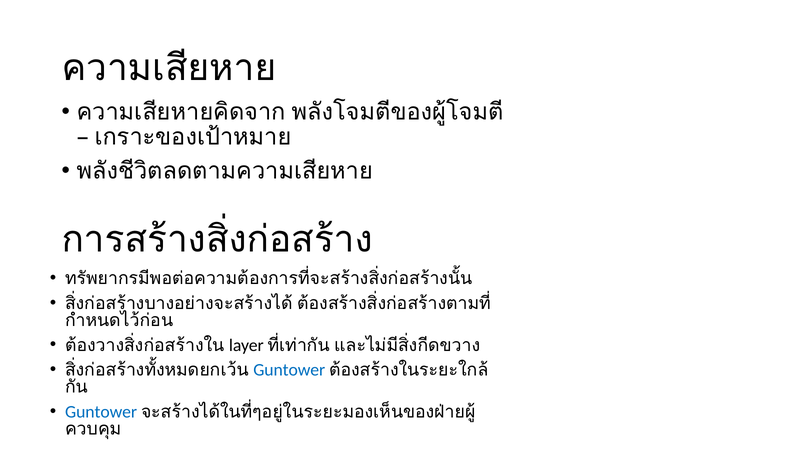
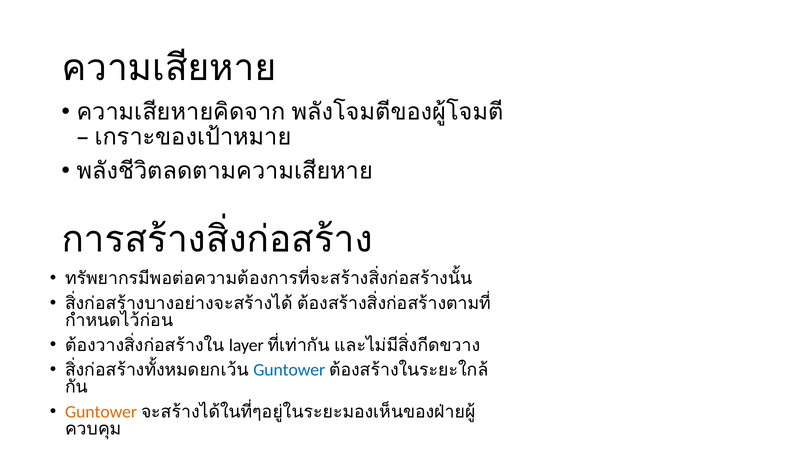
Guntower at (101, 412) colour: blue -> orange
